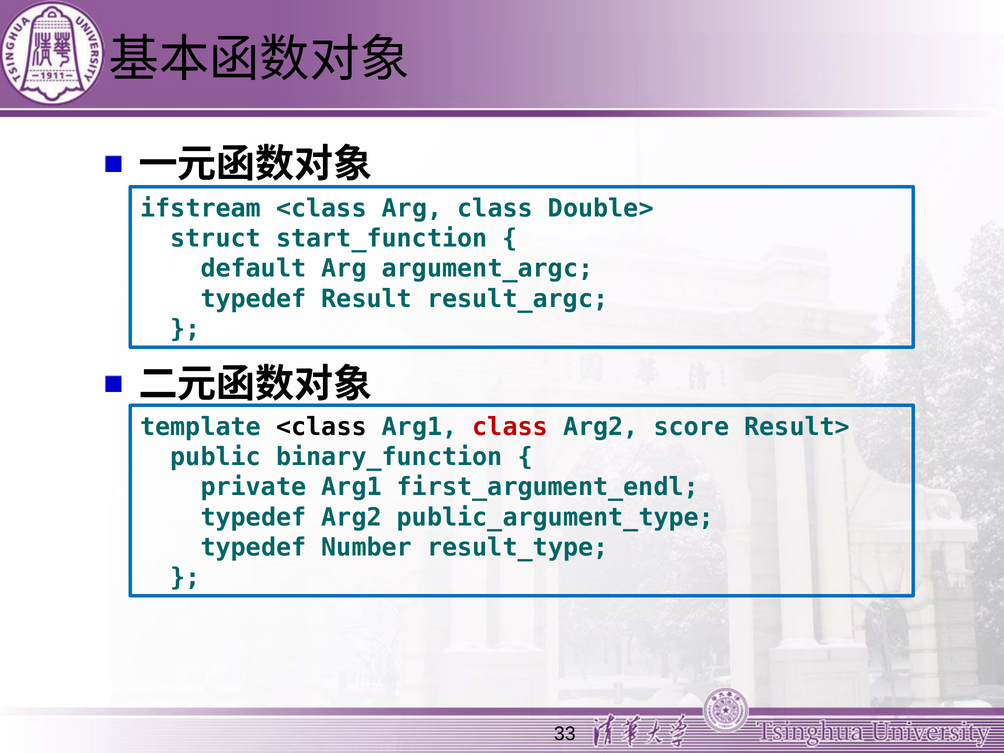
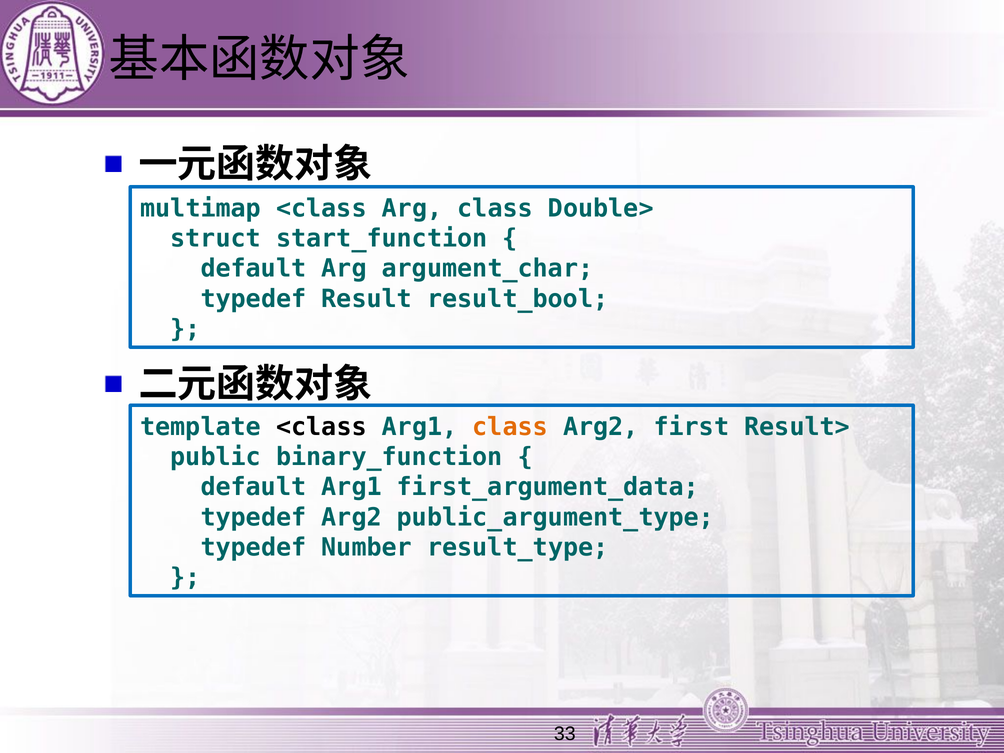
ifstream: ifstream -> multimap
argument_argc: argument_argc -> argument_char
result_argc: result_argc -> result_bool
class at (510, 427) colour: red -> orange
score: score -> first
private at (253, 487): private -> default
first_argument_endl: first_argument_endl -> first_argument_data
